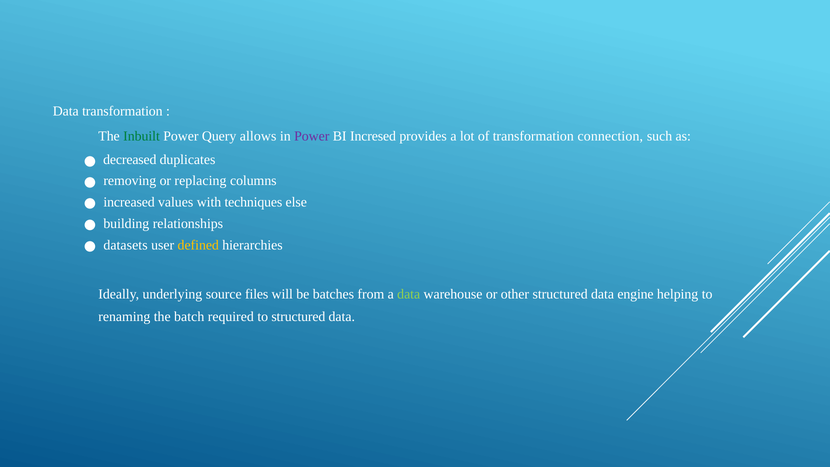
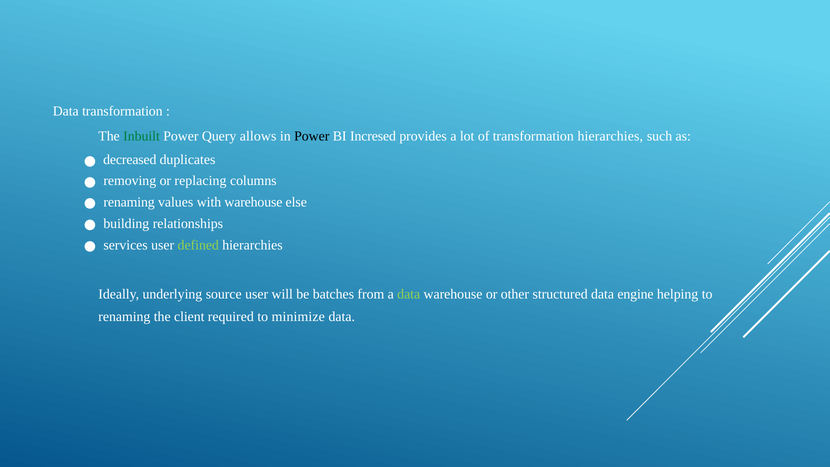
Power at (312, 136) colour: purple -> black
transformation connection: connection -> hierarchies
increased at (129, 202): increased -> renaming
with techniques: techniques -> warehouse
datasets: datasets -> services
defined colour: yellow -> light green
source files: files -> user
batch: batch -> client
to structured: structured -> minimize
